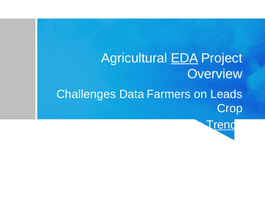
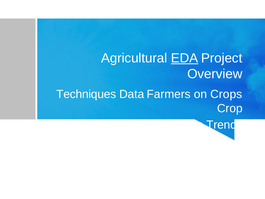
Challenges: Challenges -> Techniques
Leads: Leads -> Crops
Trends underline: present -> none
